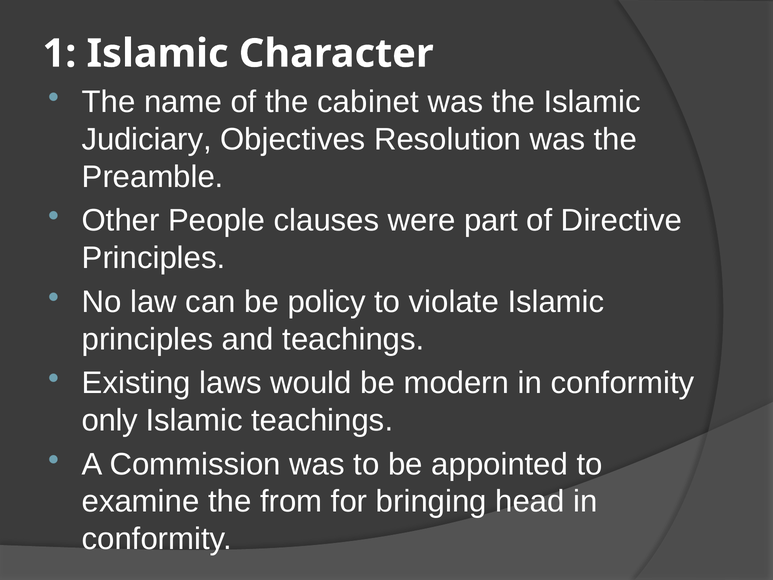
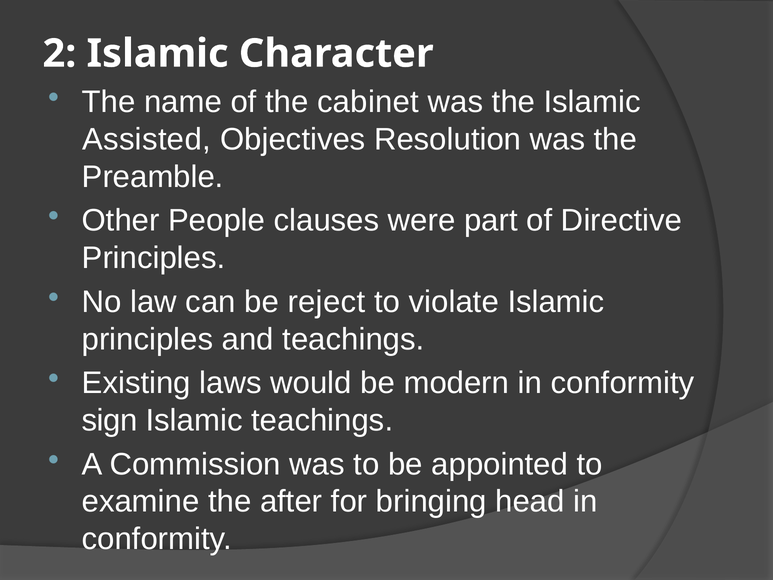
1: 1 -> 2
Judiciary: Judiciary -> Assisted
policy: policy -> reject
only: only -> sign
from: from -> after
